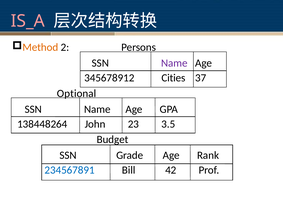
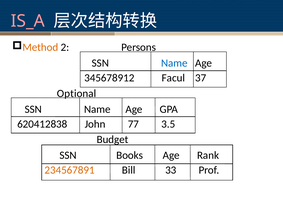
Name at (174, 63) colour: purple -> blue
Cities: Cities -> Facul
138448264: 138448264 -> 620412838
23: 23 -> 77
Grade: Grade -> Books
234567891 colour: blue -> orange
42: 42 -> 33
